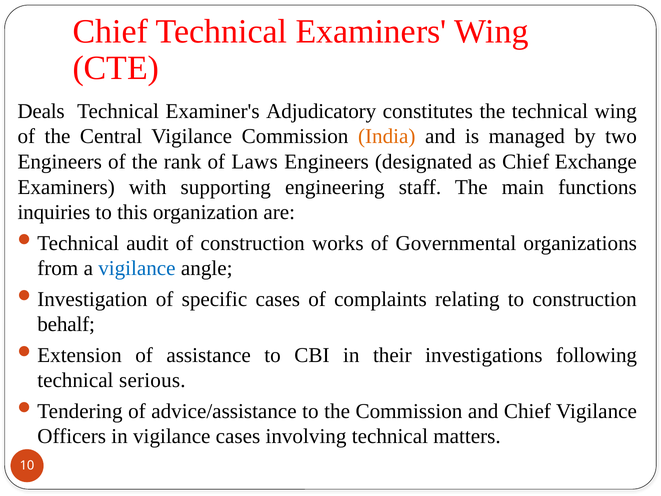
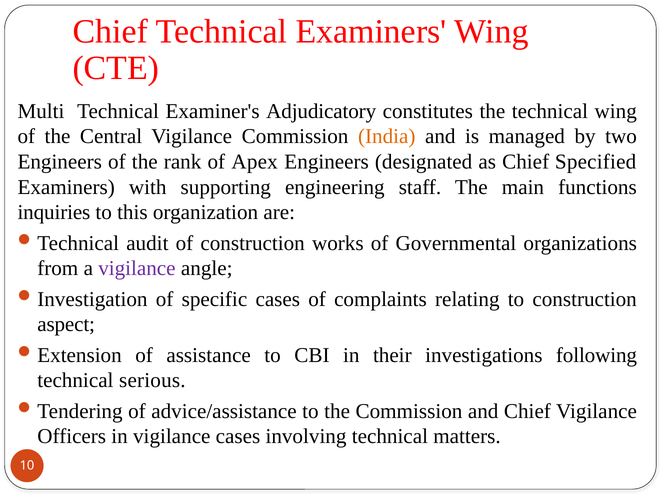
Deals: Deals -> Multi
Laws: Laws -> Apex
Exchange: Exchange -> Specified
vigilance at (137, 268) colour: blue -> purple
behalf: behalf -> aspect
